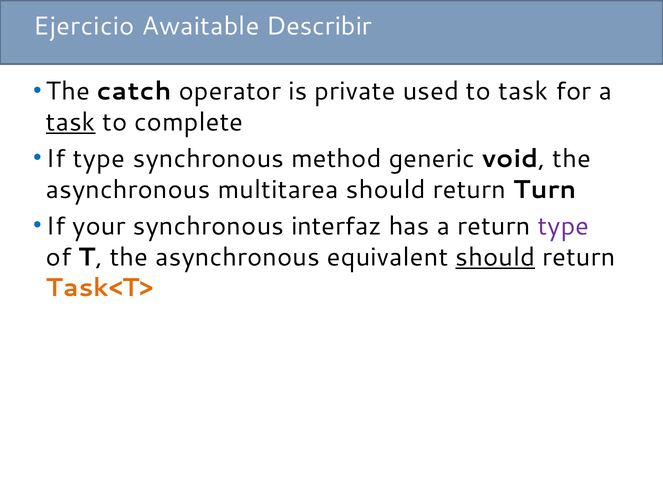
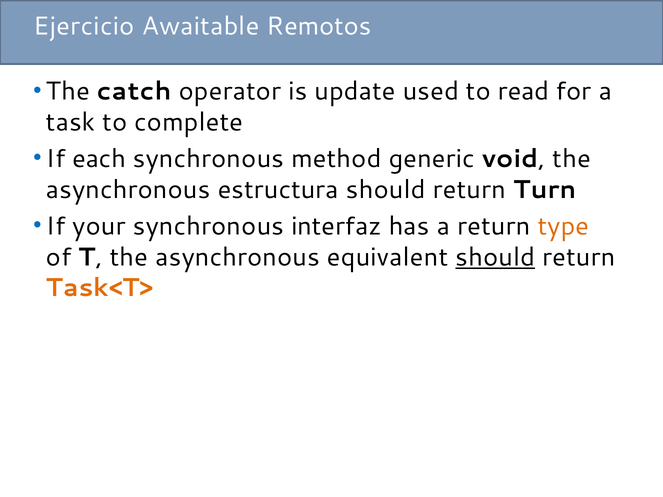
Describir: Describir -> Remotos
private: private -> update
to task: task -> read
task at (71, 122) underline: present -> none
If type: type -> each
multitarea: multitarea -> estructura
type at (563, 226) colour: purple -> orange
